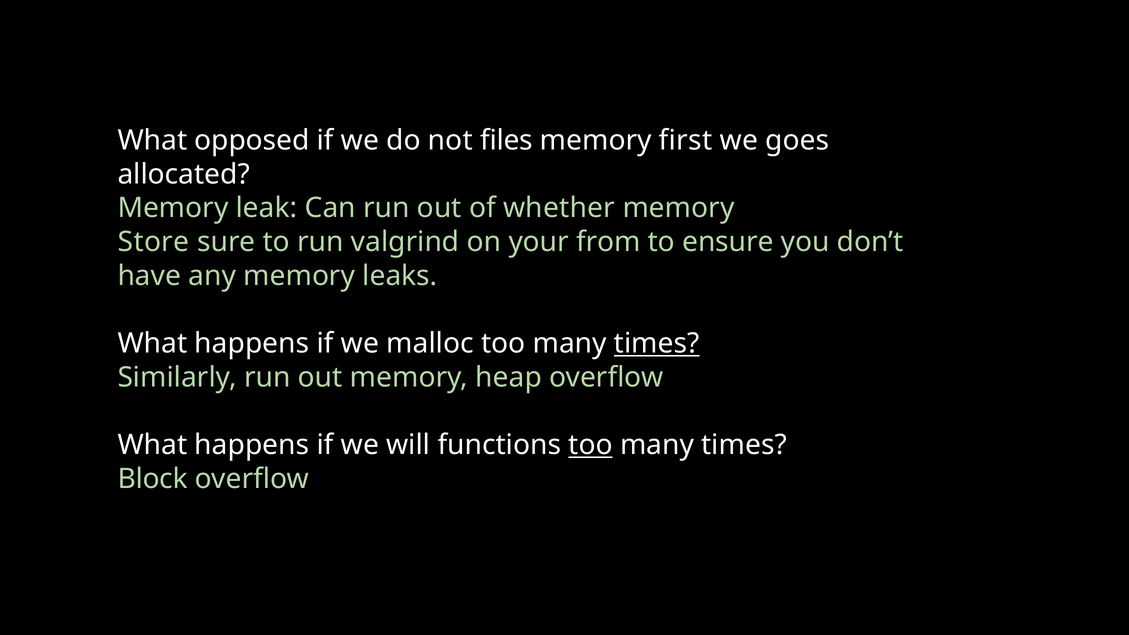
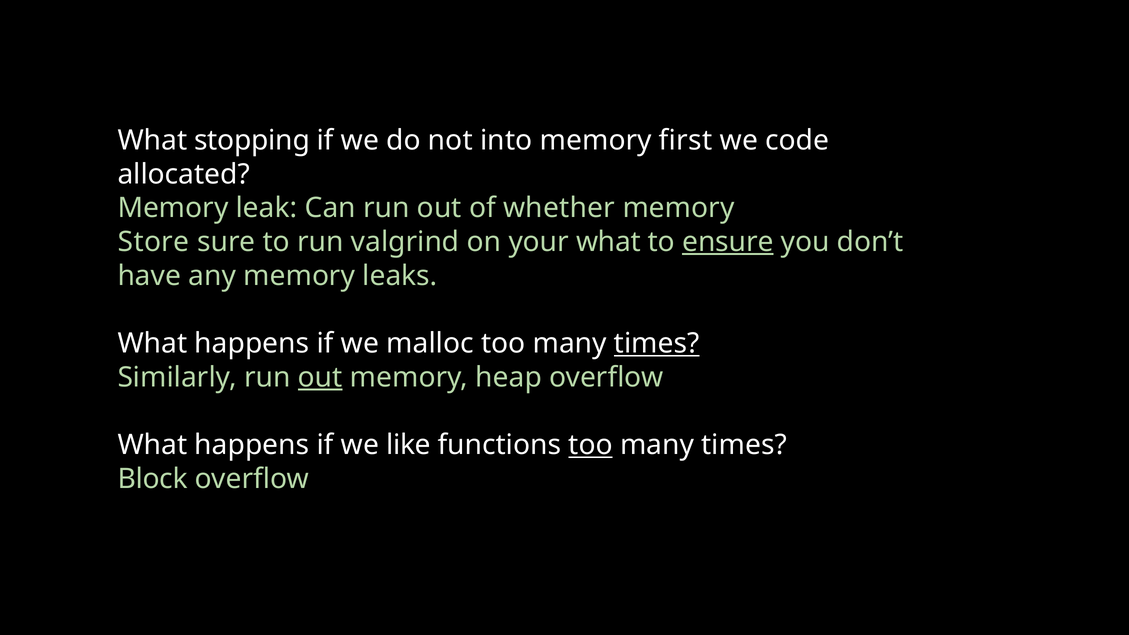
opposed: opposed -> stopping
files: files -> into
goes: goes -> code
your from: from -> what
ensure underline: none -> present
out at (320, 377) underline: none -> present
will: will -> like
